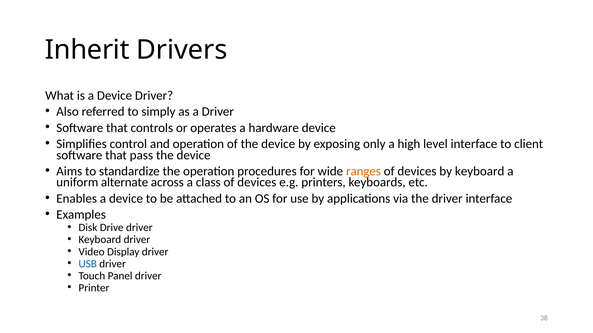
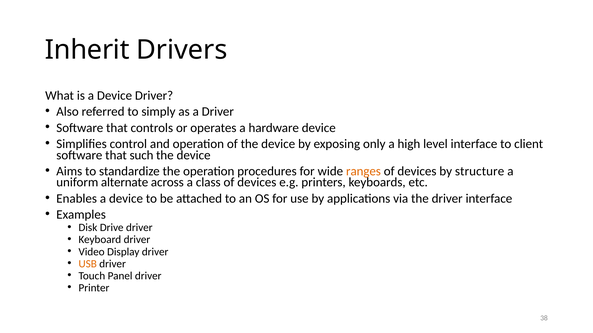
pass: pass -> such
by keyboard: keyboard -> structure
USB colour: blue -> orange
